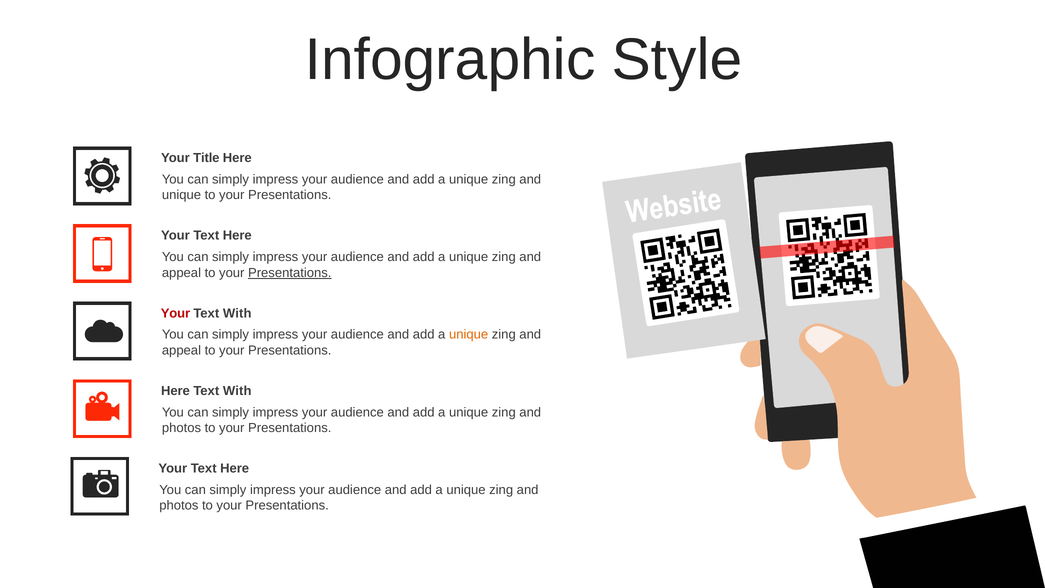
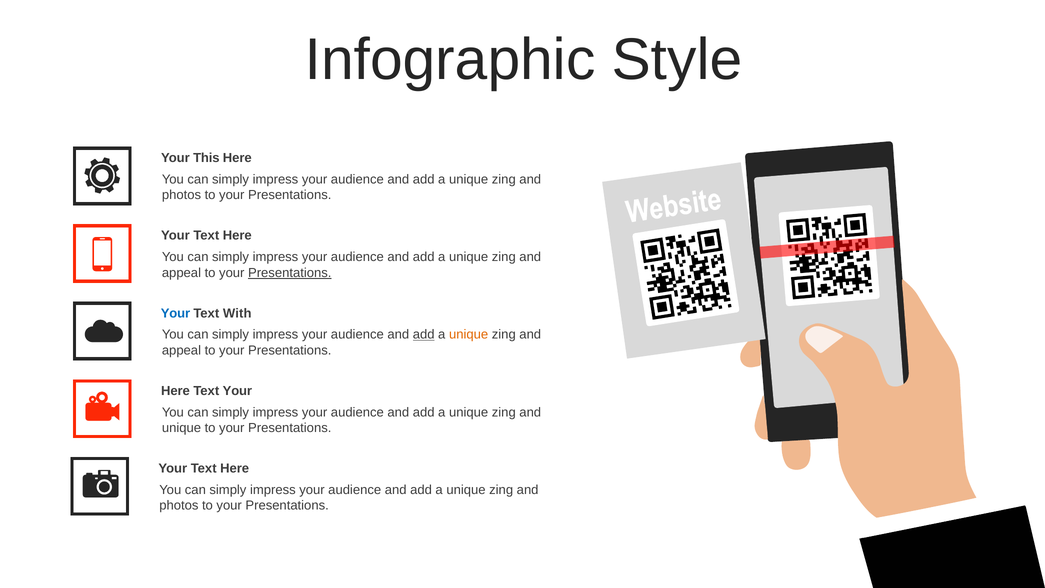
Title: Title -> This
unique at (181, 195): unique -> photos
Your at (175, 313) colour: red -> blue
add at (424, 335) underline: none -> present
With at (237, 391): With -> Your
photos at (181, 428): photos -> unique
